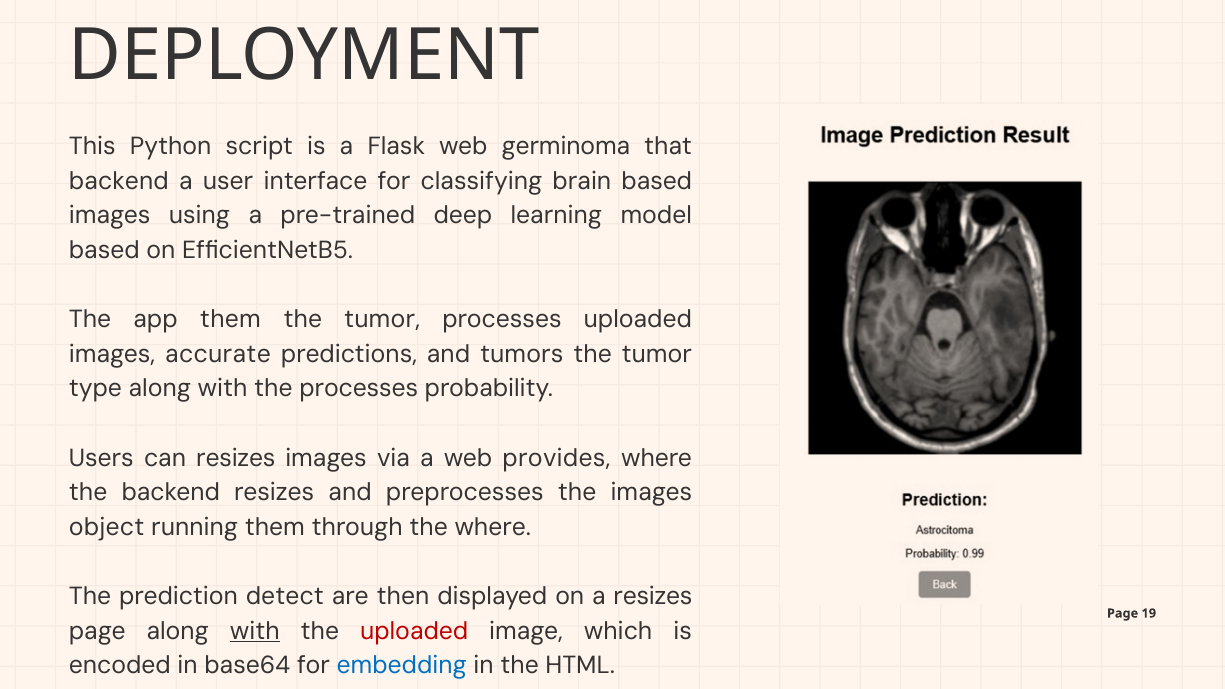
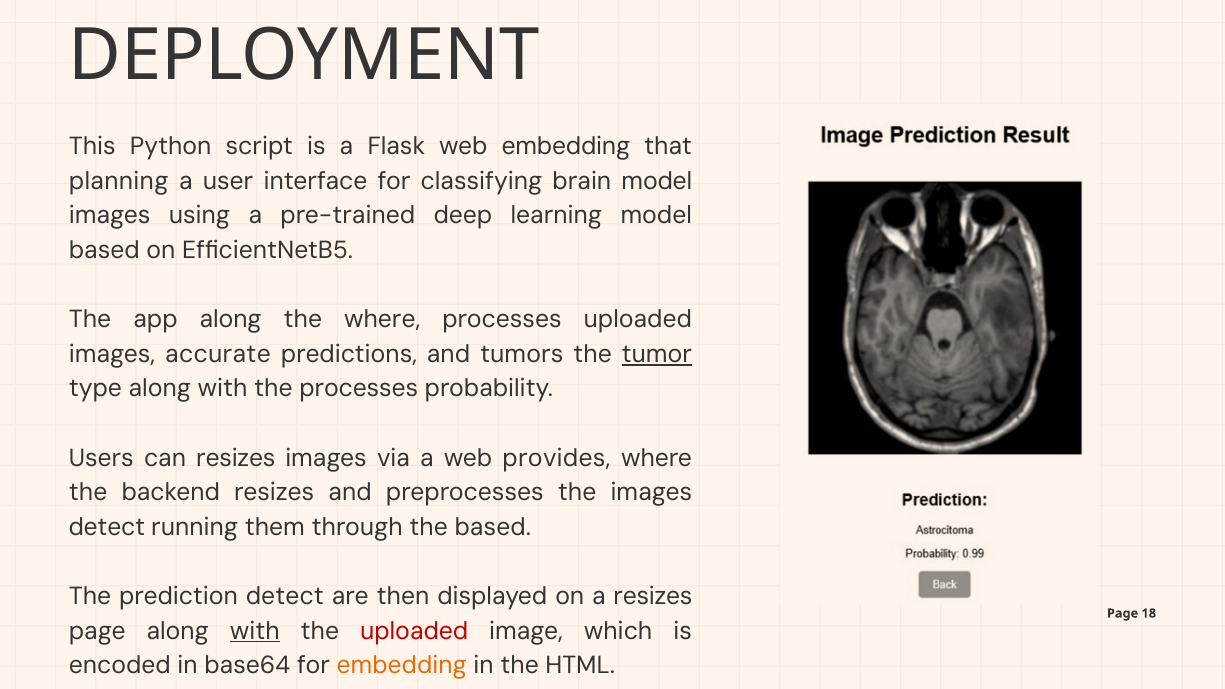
web germinoma: germinoma -> embedding
backend at (119, 181): backend -> planning
brain based: based -> model
app them: them -> along
tumor at (382, 320): tumor -> where
tumor at (657, 354) underline: none -> present
object at (107, 527): object -> detect
the where: where -> based
19: 19 -> 18
embedding at (402, 666) colour: blue -> orange
